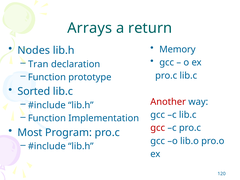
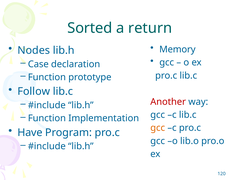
Arrays: Arrays -> Sorted
Tran: Tran -> Case
Sorted: Sorted -> Follow
gcc at (158, 128) colour: red -> orange
Most: Most -> Have
